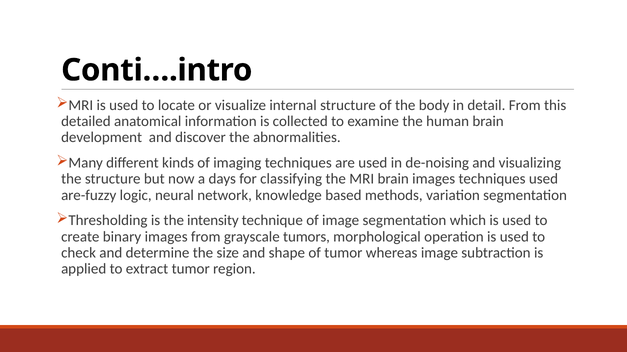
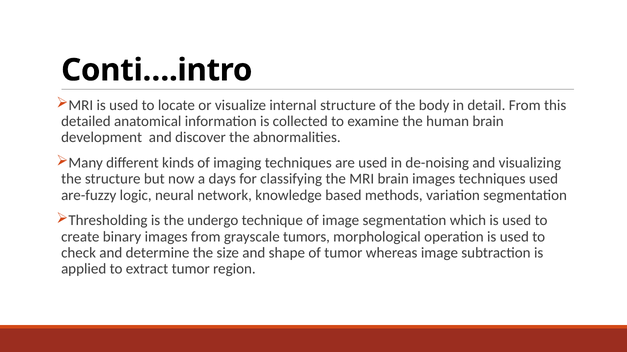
intensity: intensity -> undergo
